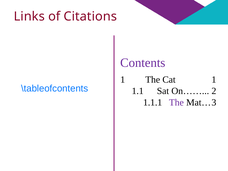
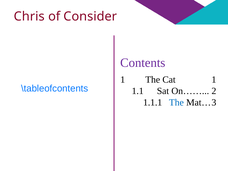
Links: Links -> Chris
Citations: Citations -> Consider
The at (176, 102) colour: purple -> blue
